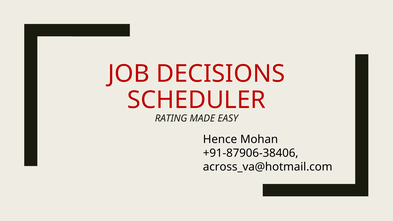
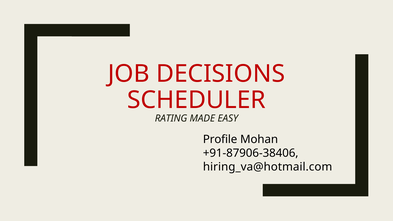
Hence: Hence -> Profile
across_va@hotmail.com: across_va@hotmail.com -> hiring_va@hotmail.com
